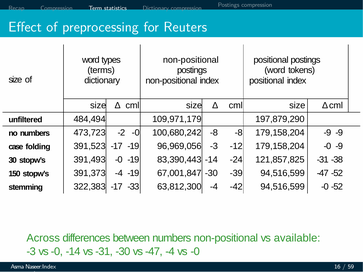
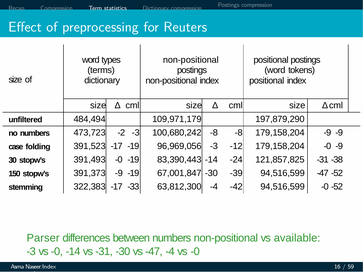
-2 -0: -0 -> -3
391,373 -4: -4 -> -9
Across: Across -> Parser
